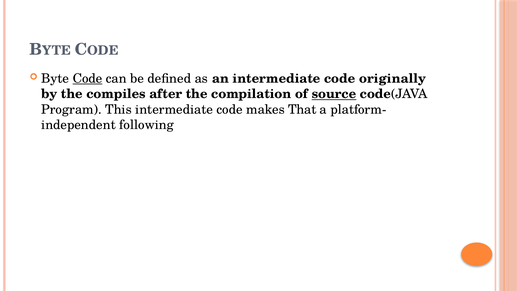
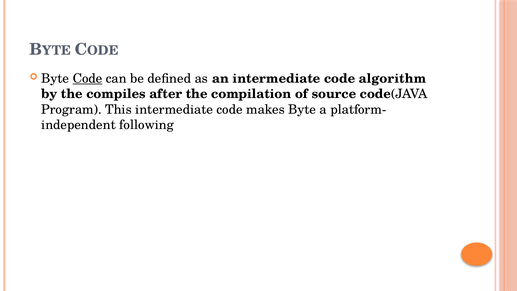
originally: originally -> algorithm
source underline: present -> none
makes That: That -> Byte
